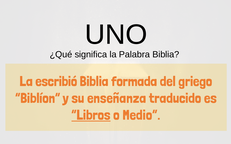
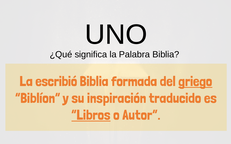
griego underline: none -> present
enseñanza: enseñanza -> inspiración
Medio: Medio -> Autor
